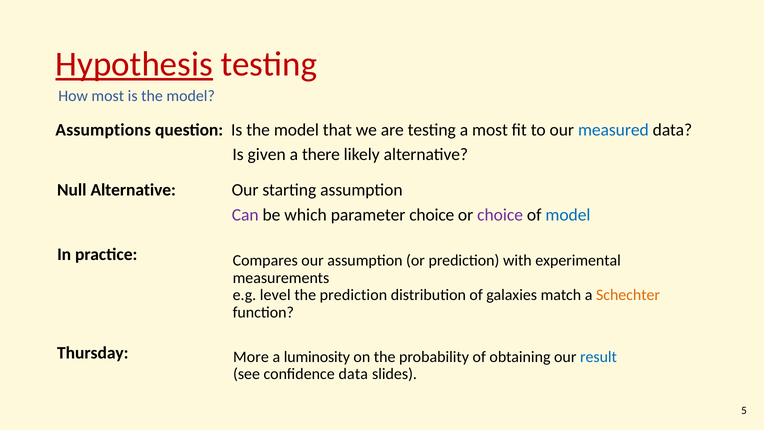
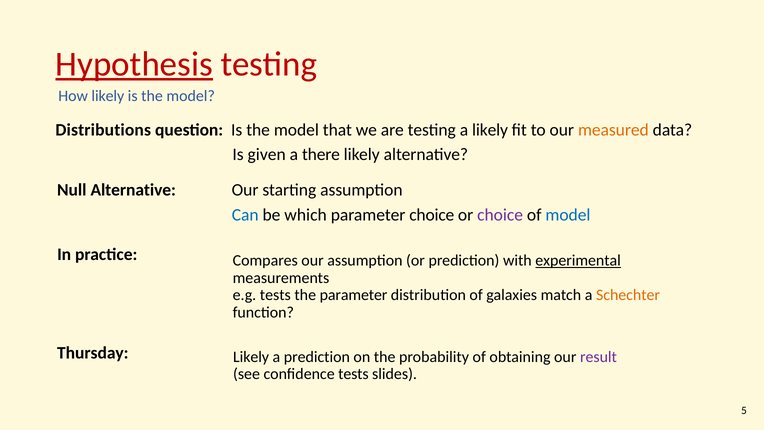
How most: most -> likely
Assumptions: Assumptions -> Distributions
a most: most -> likely
measured colour: blue -> orange
Can colour: purple -> blue
experimental underline: none -> present
e.g level: level -> tests
the prediction: prediction -> parameter
More at (251, 357): More -> Likely
a luminosity: luminosity -> prediction
result colour: blue -> purple
confidence data: data -> tests
